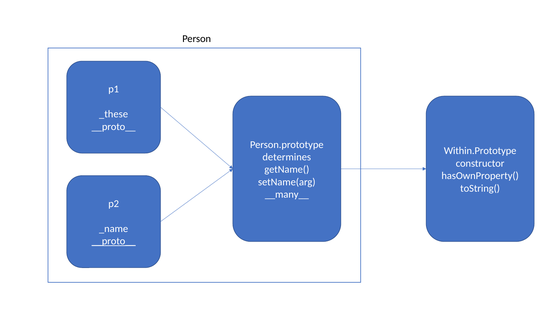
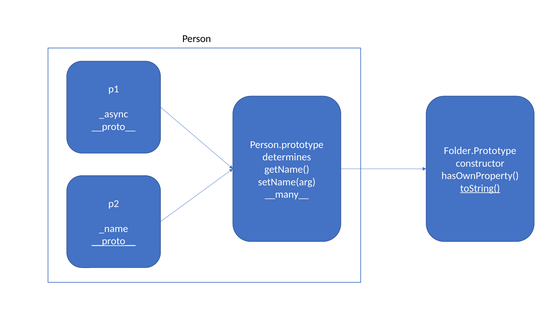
_these: _these -> _async
Within.Prototype: Within.Prototype -> Folder.Prototype
toString( underline: none -> present
